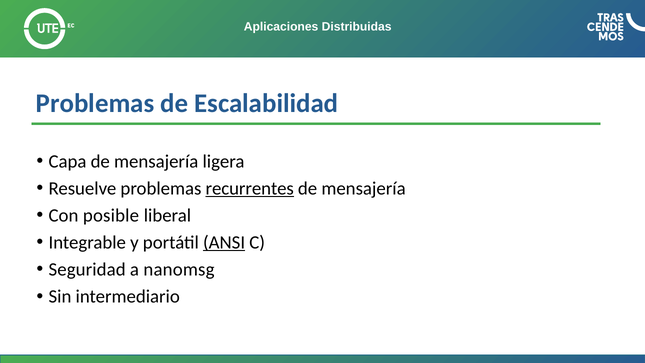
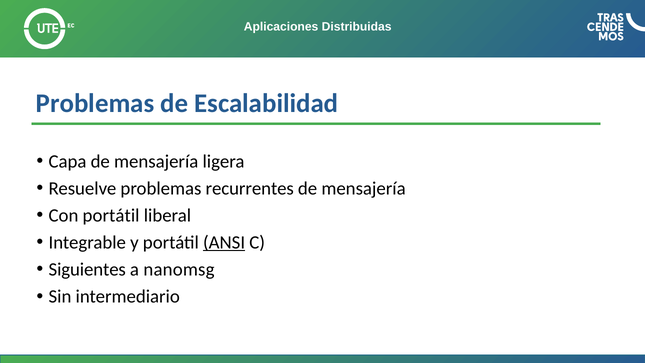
recurrentes underline: present -> none
Con posible: posible -> portátil
Seguridad: Seguridad -> Siguientes
